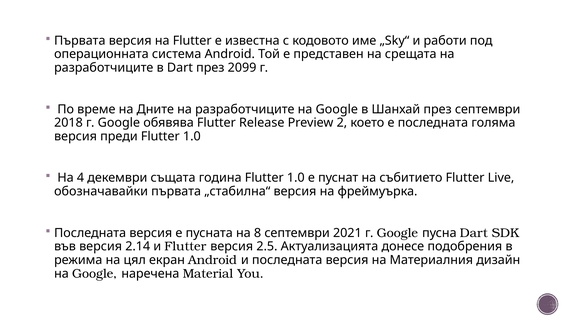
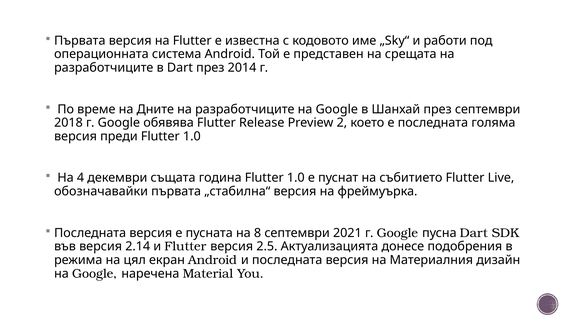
2099: 2099 -> 2014
